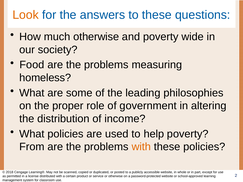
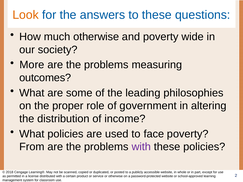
Food: Food -> More
homeless: homeless -> outcomes
help: help -> face
with at (141, 147) colour: orange -> purple
